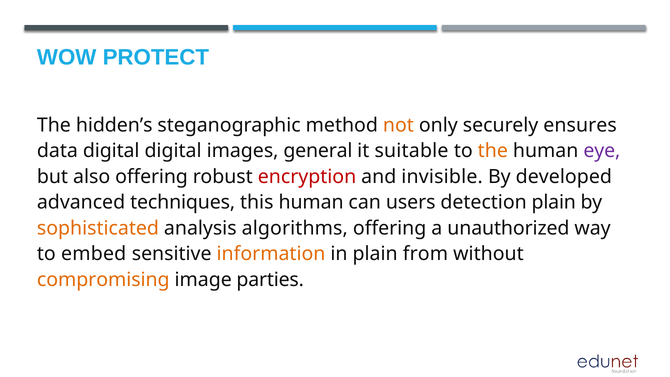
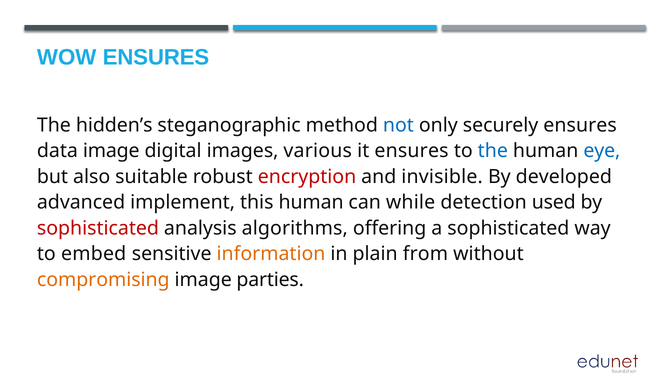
WOW PROTECT: PROTECT -> ENSURES
not colour: orange -> blue
data digital: digital -> image
general: general -> various
it suitable: suitable -> ensures
the at (493, 151) colour: orange -> blue
eye colour: purple -> blue
also offering: offering -> suitable
techniques: techniques -> implement
users: users -> while
detection plain: plain -> used
sophisticated at (98, 228) colour: orange -> red
a unauthorized: unauthorized -> sophisticated
